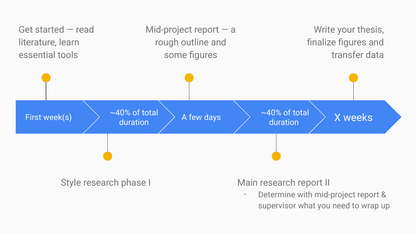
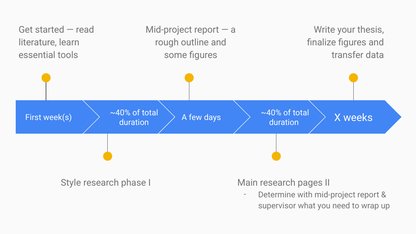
research report: report -> pages
